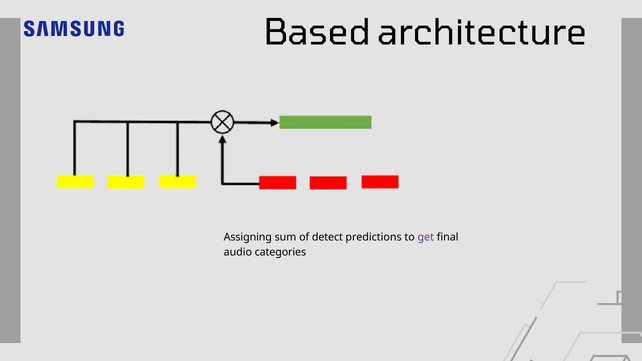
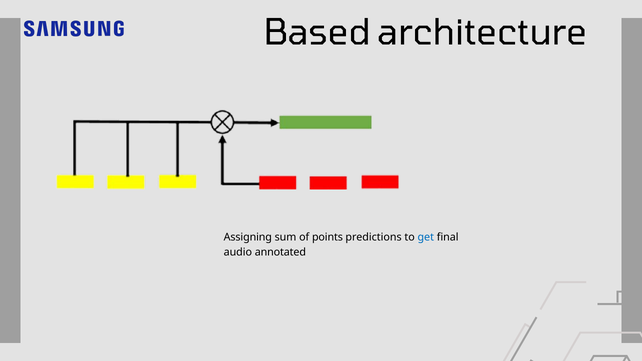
detect: detect -> points
get colour: purple -> blue
categories: categories -> annotated
